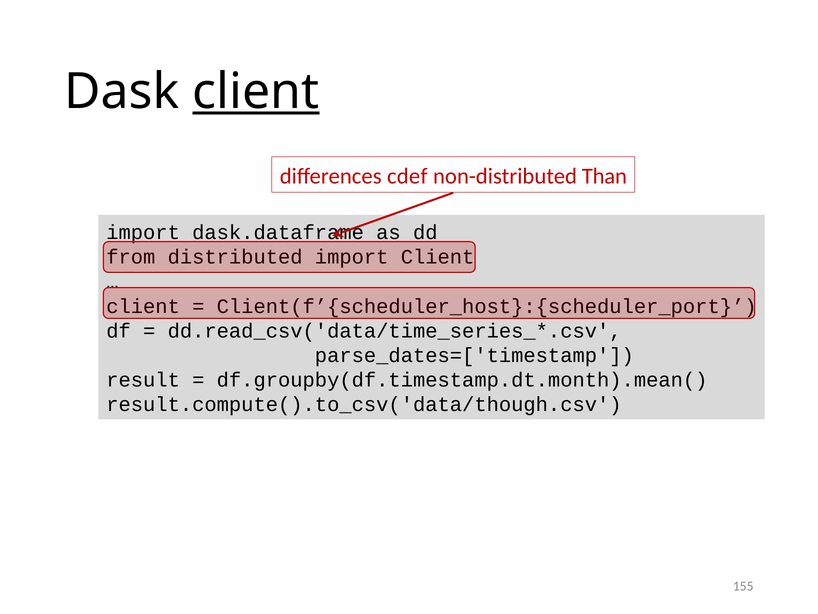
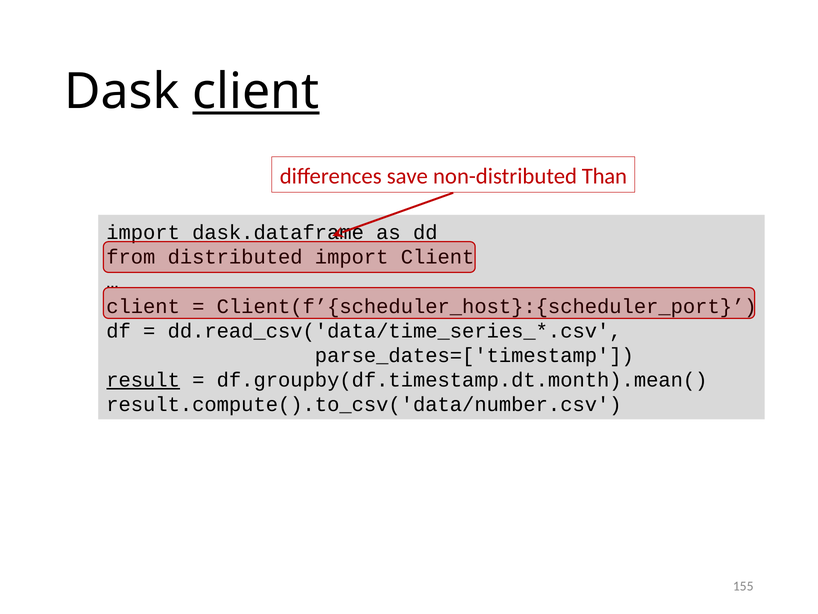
cdef: cdef -> save
result underline: none -> present
result.compute().to_csv('data/though.csv: result.compute().to_csv('data/though.csv -> result.compute().to_csv('data/number.csv
